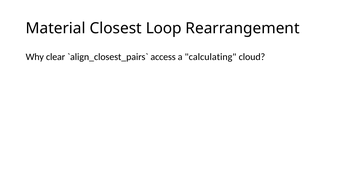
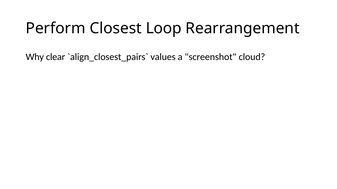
Material: Material -> Perform
access: access -> values
calculating: calculating -> screenshot
